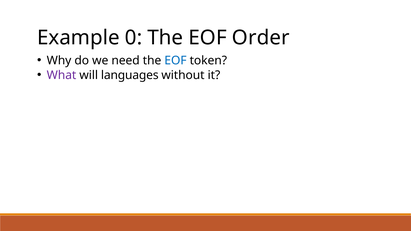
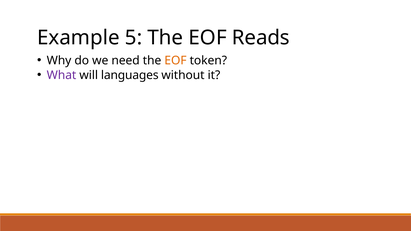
0: 0 -> 5
Order: Order -> Reads
EOF at (175, 61) colour: blue -> orange
